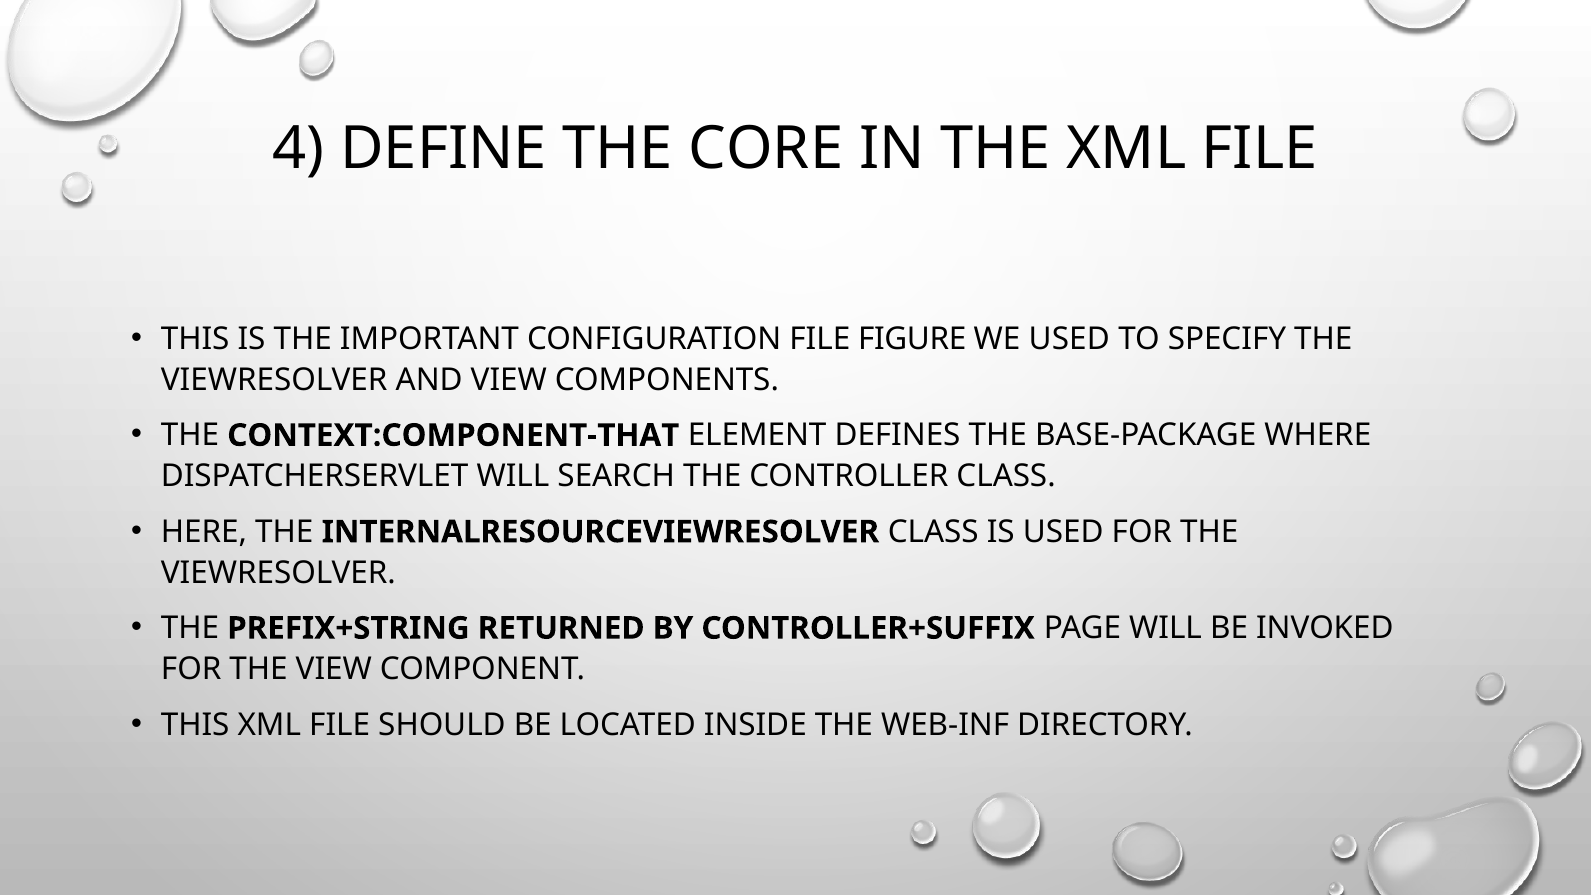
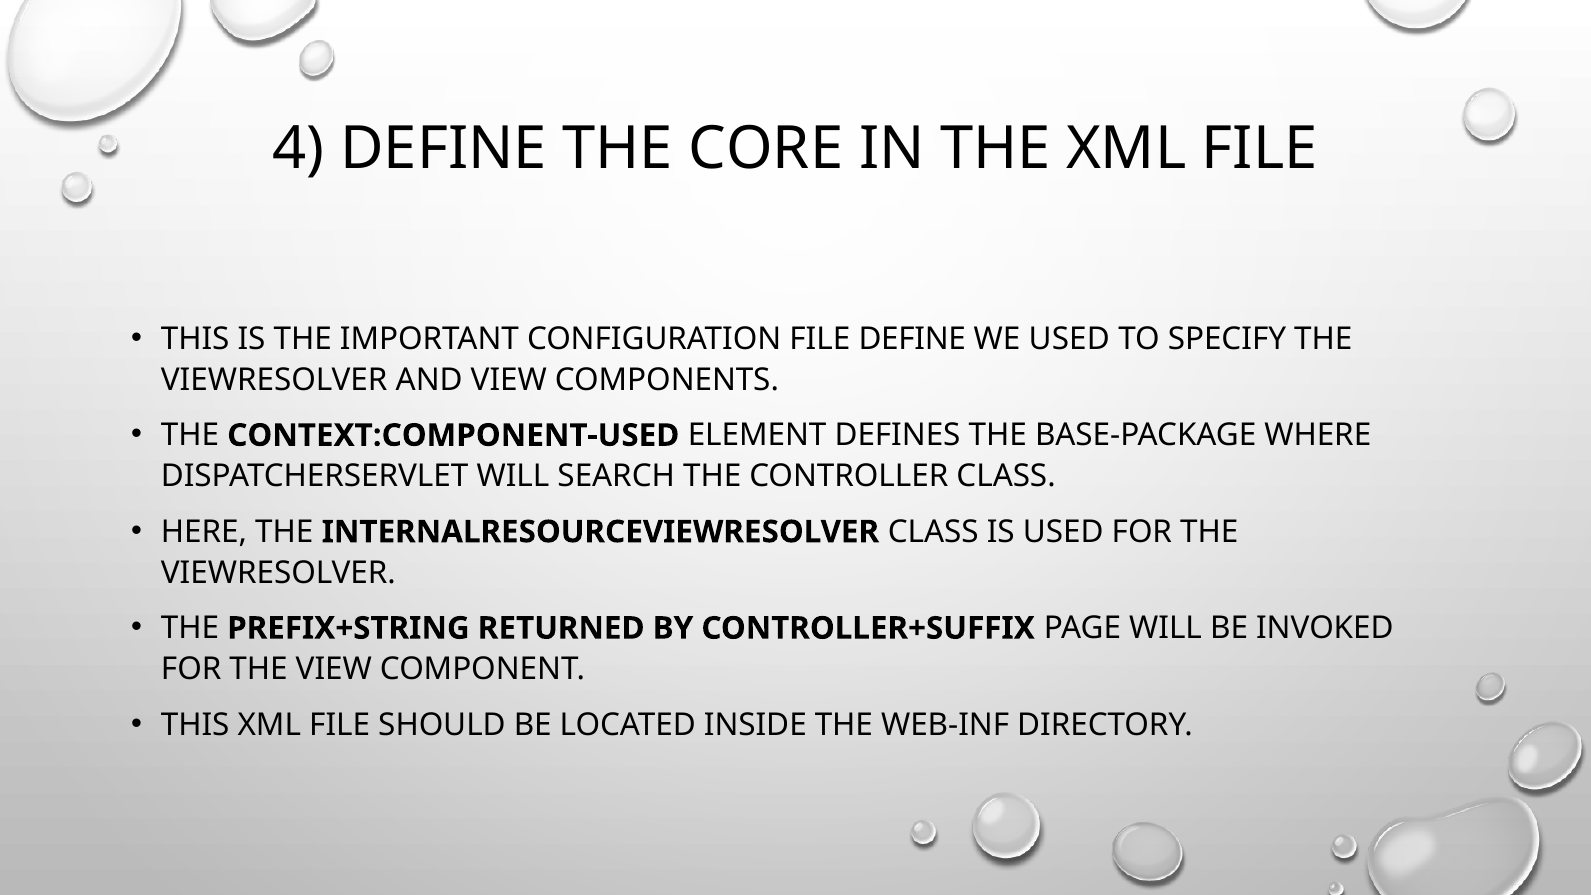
FILE FIGURE: FIGURE -> DEFINE
CONTEXT:COMPONENT-THAT: CONTEXT:COMPONENT-THAT -> CONTEXT:COMPONENT-USED
